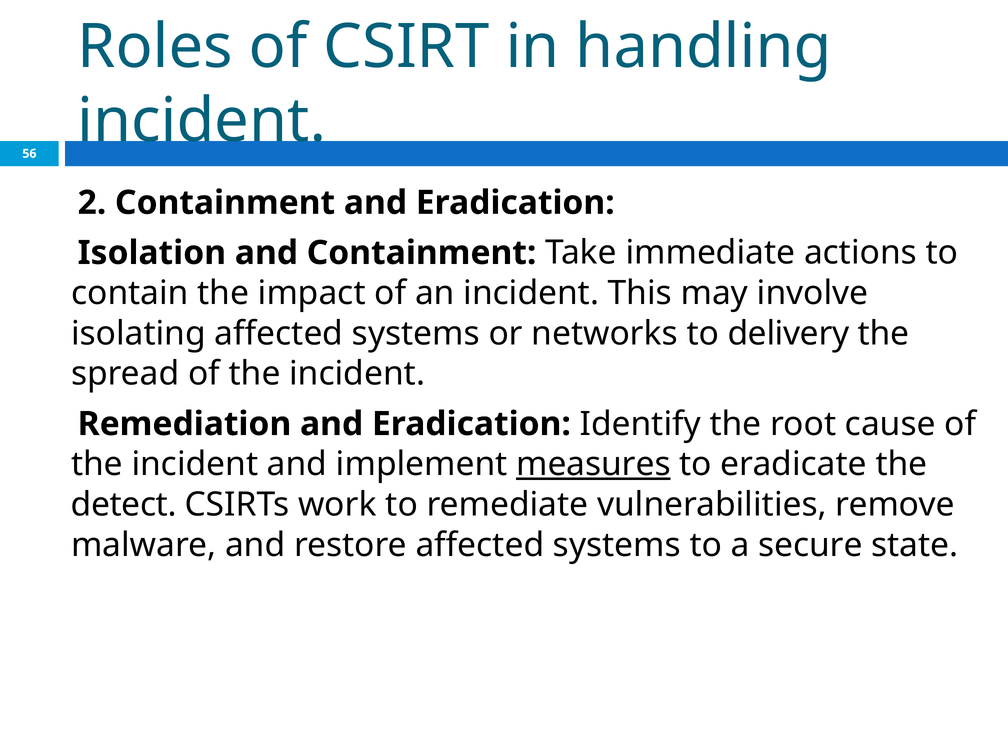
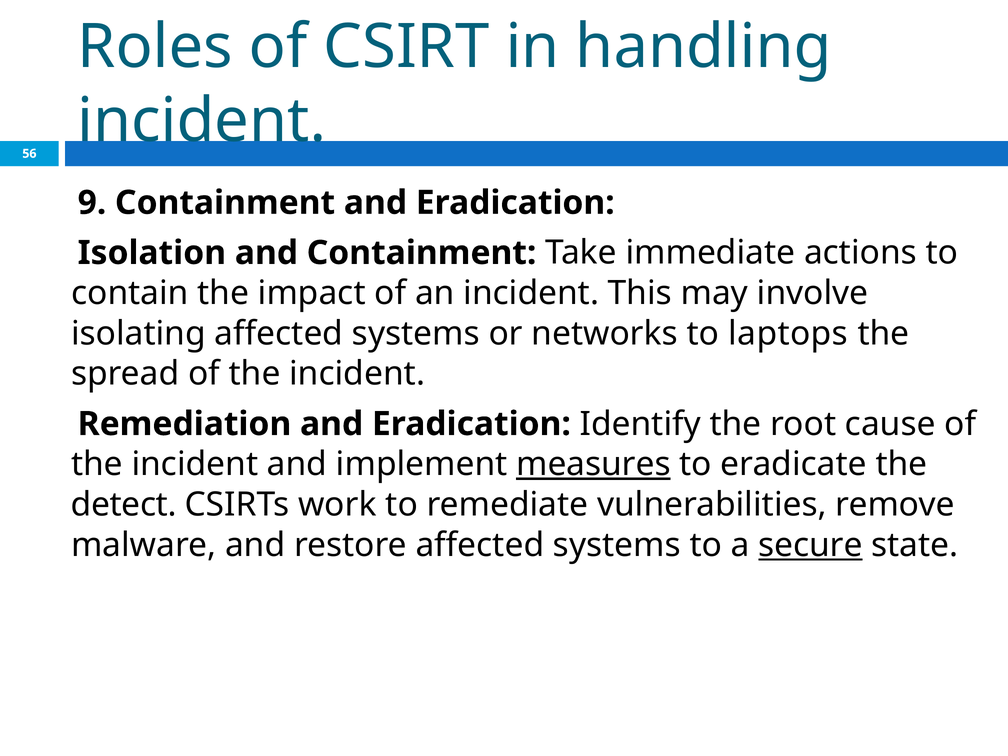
2: 2 -> 9
delivery: delivery -> laptops
secure underline: none -> present
